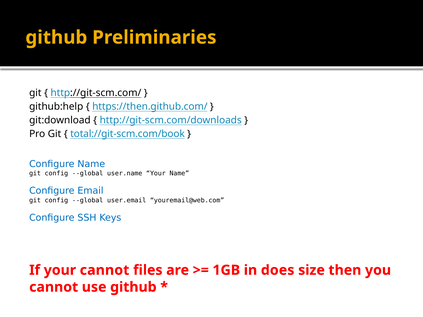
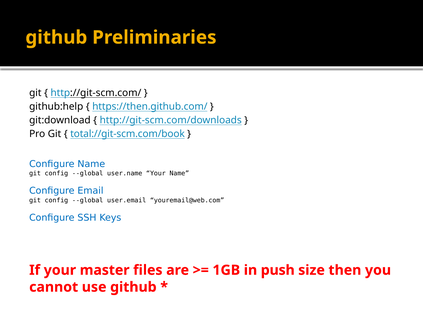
your cannot: cannot -> master
does: does -> push
